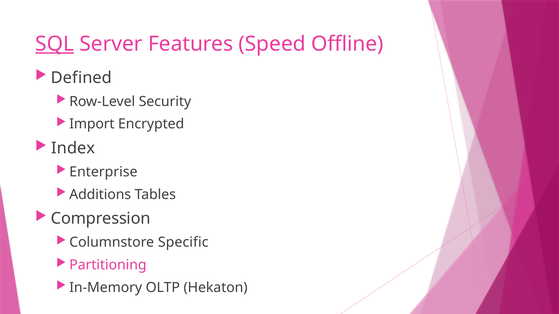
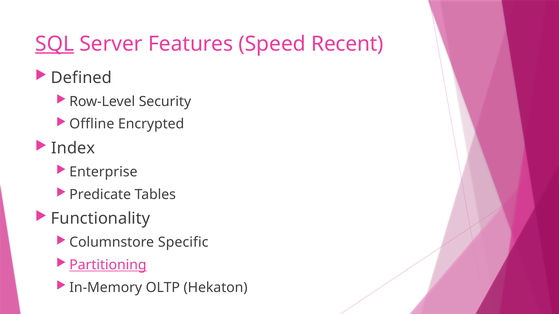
Offline: Offline -> Recent
Import: Import -> Offline
Additions: Additions -> Predicate
Compression: Compression -> Functionality
Partitioning underline: none -> present
